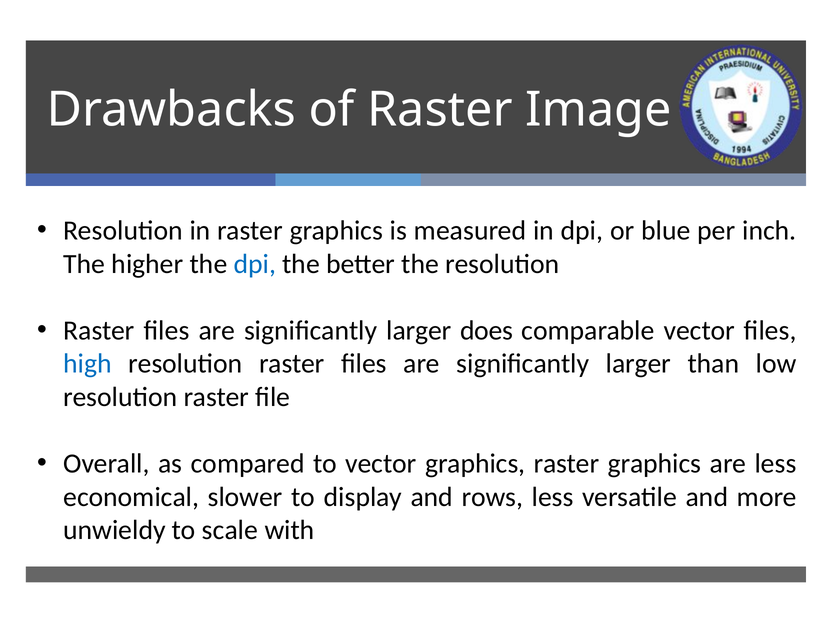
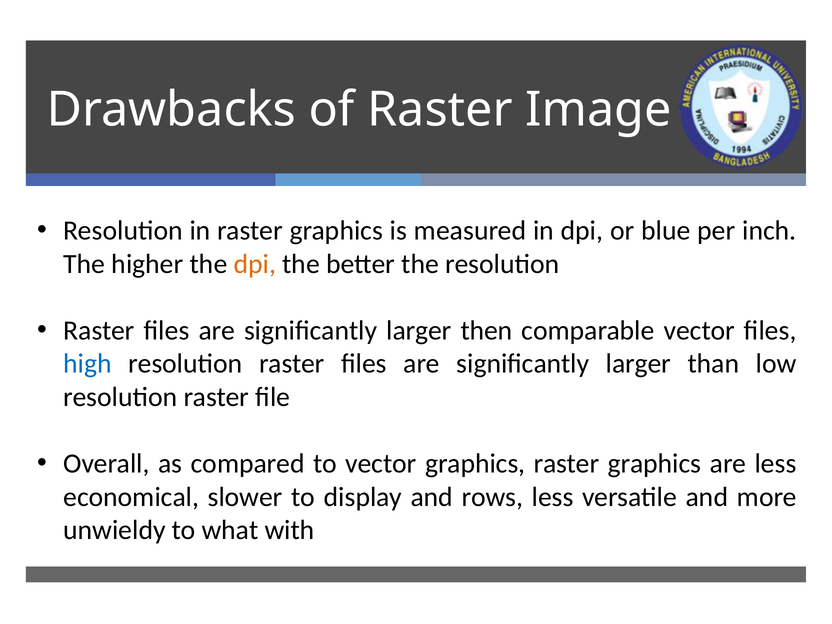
dpi at (255, 264) colour: blue -> orange
does: does -> then
scale: scale -> what
